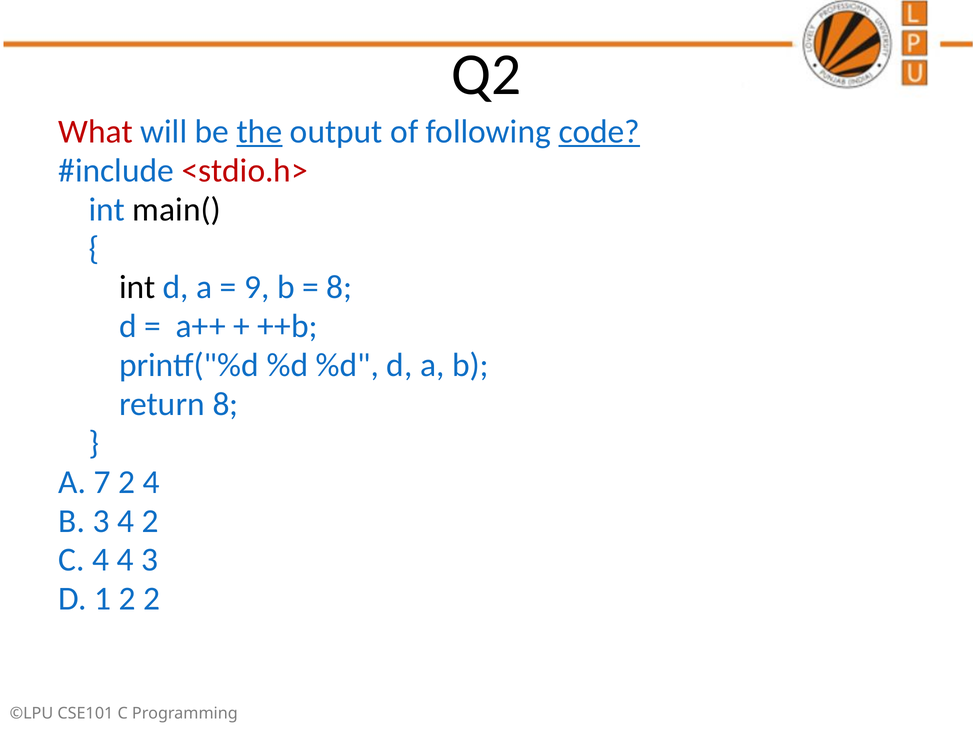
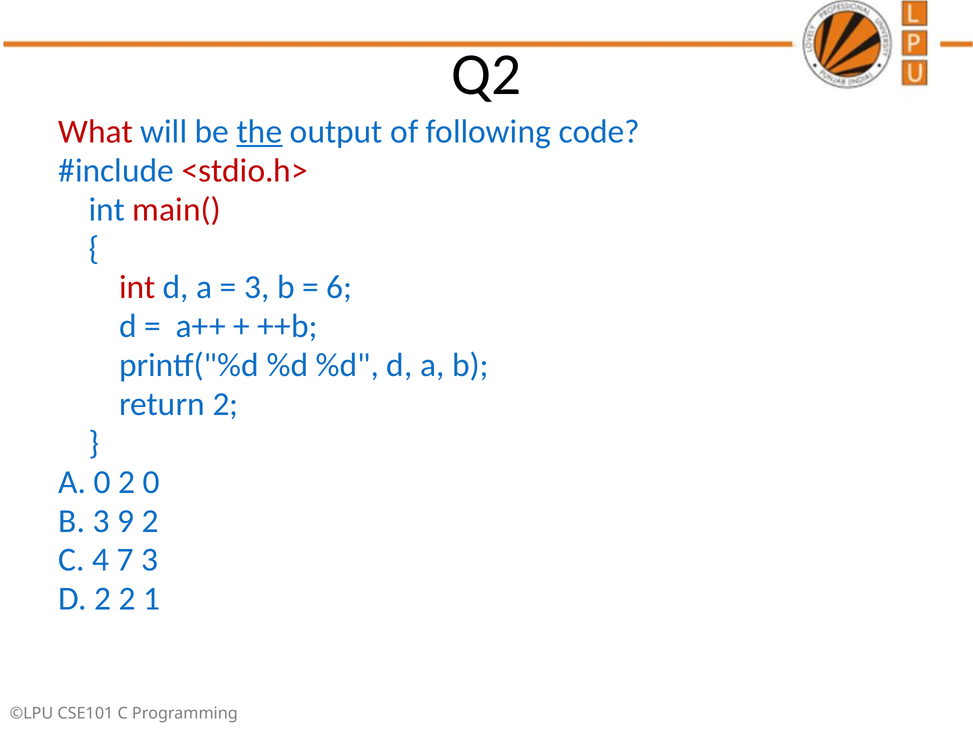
code underline: present -> none
main( colour: black -> red
int at (137, 287) colour: black -> red
9 at (257, 287): 9 -> 3
8 at (339, 287): 8 -> 6
return 8: 8 -> 2
A 7: 7 -> 0
2 4: 4 -> 0
3 4: 4 -> 9
4 4: 4 -> 7
D 1: 1 -> 2
2 2: 2 -> 1
